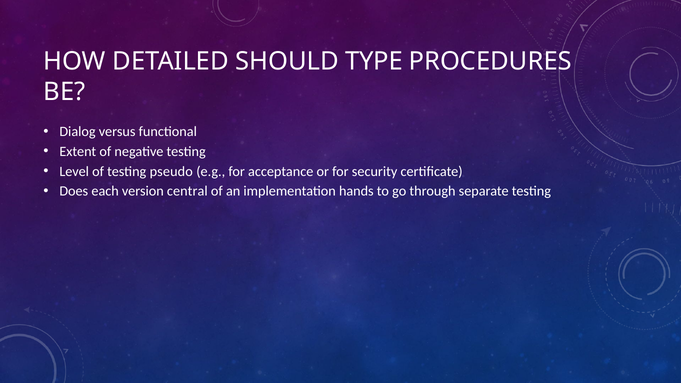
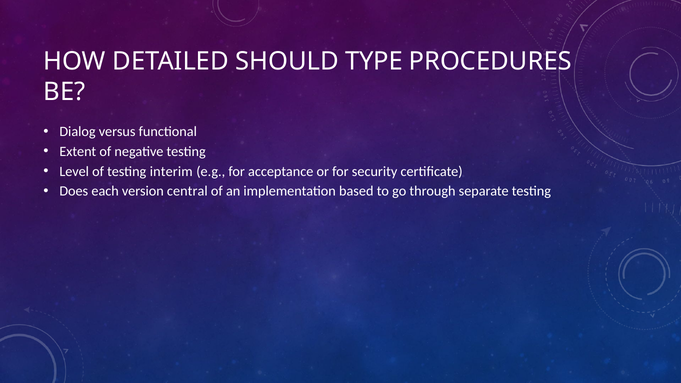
pseudo: pseudo -> interim
hands: hands -> based
